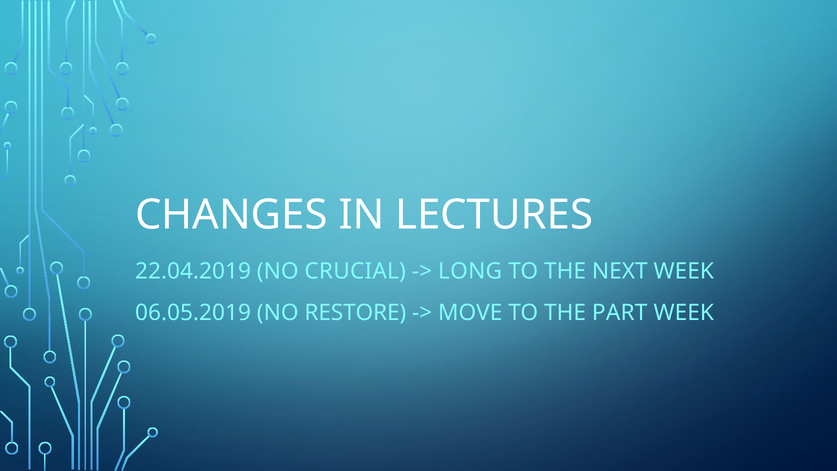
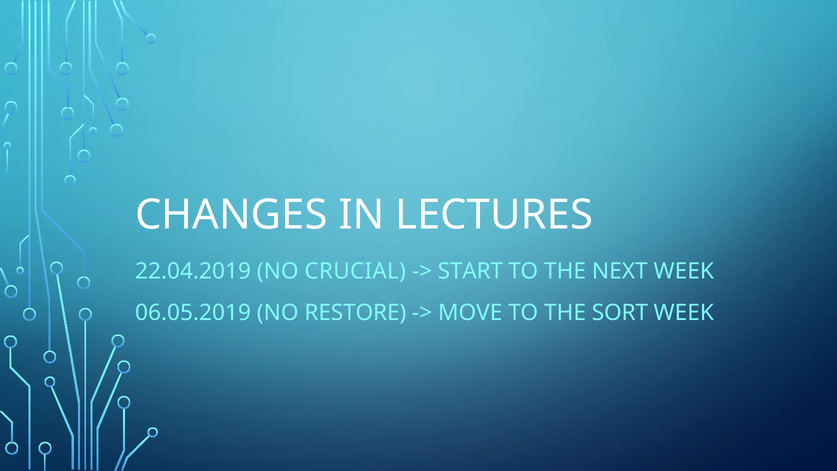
LONG: LONG -> START
PART: PART -> SORT
